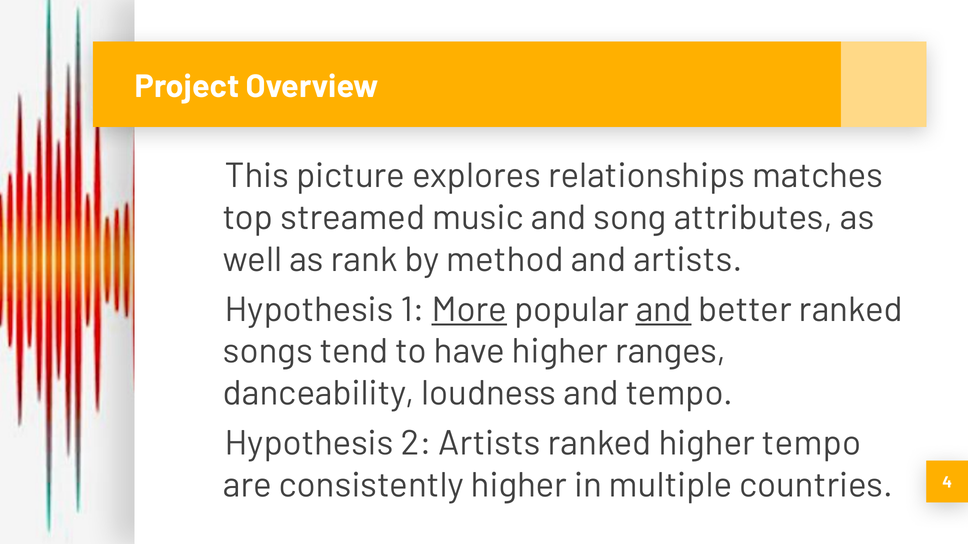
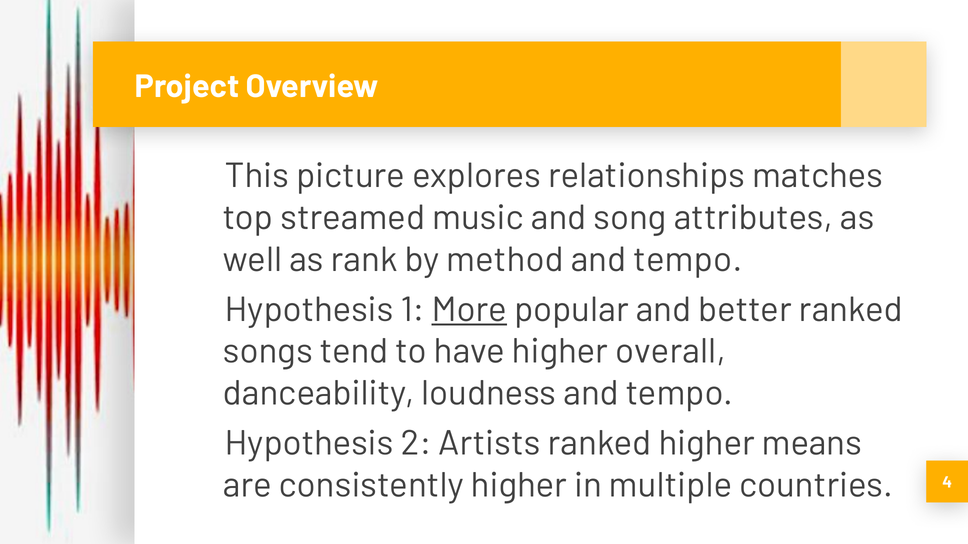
artists at (688, 260): artists -> tempo
and at (664, 310) underline: present -> none
ranges: ranges -> overall
higher tempo: tempo -> means
